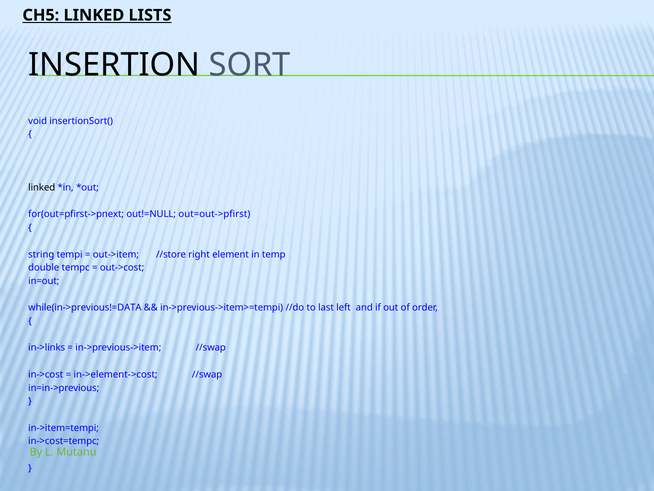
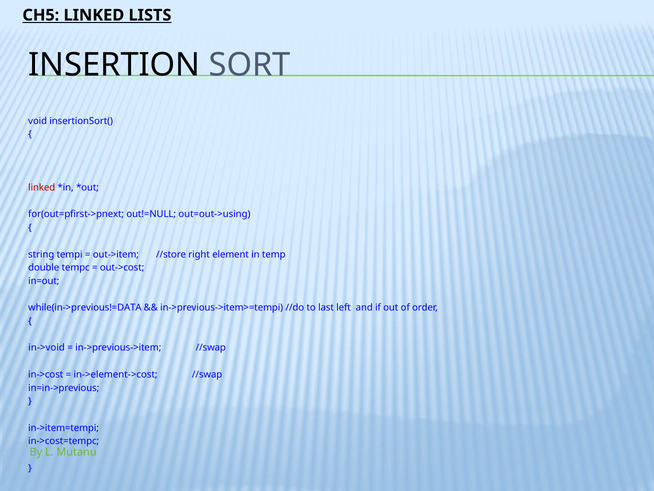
linked at (42, 187) colour: black -> red
out=out->pfirst: out=out->pfirst -> out=out->using
in->links: in->links -> in->void
